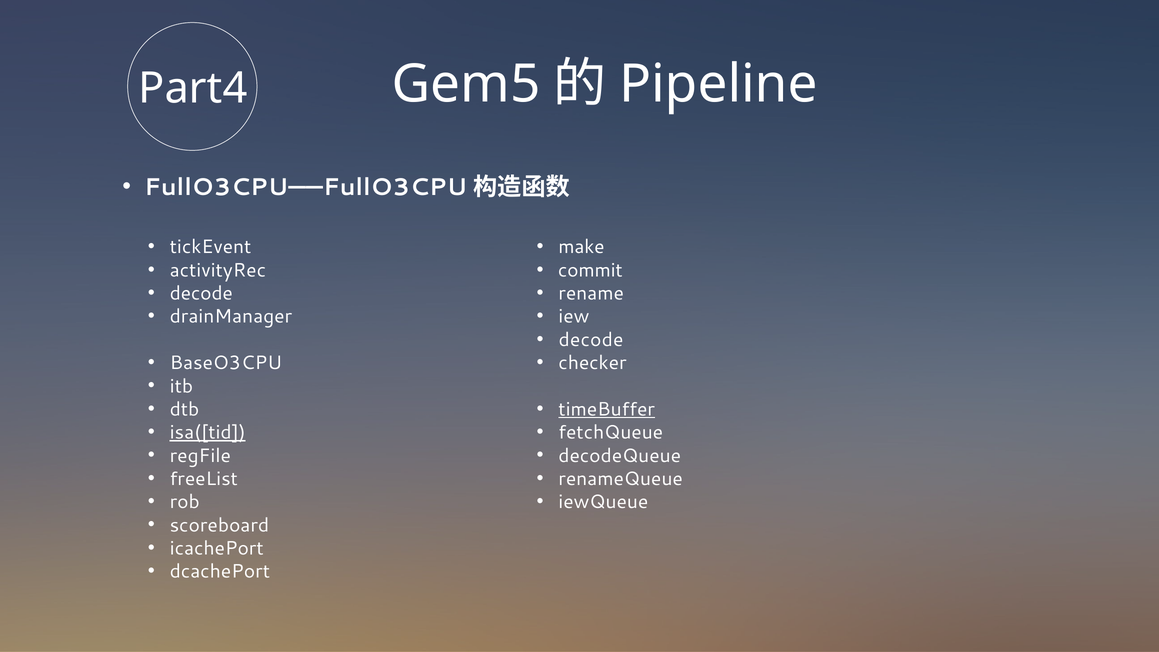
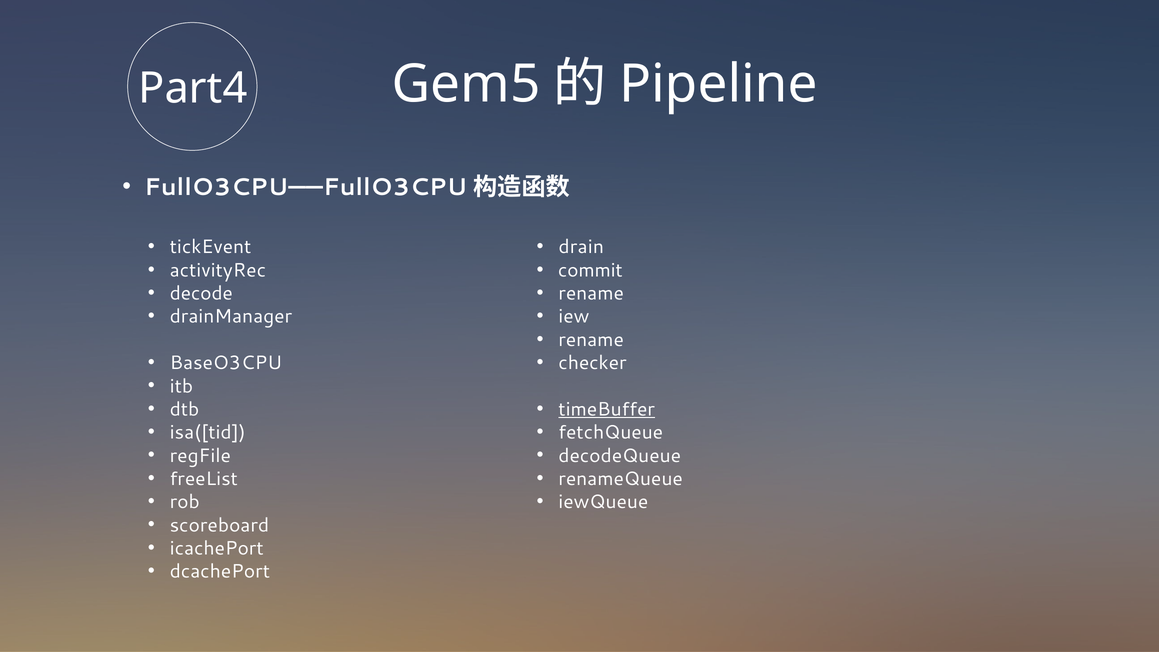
make: make -> drain
decode at (591, 340): decode -> rename
isa([tid underline: present -> none
